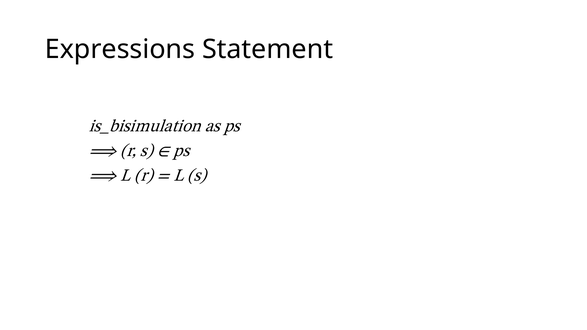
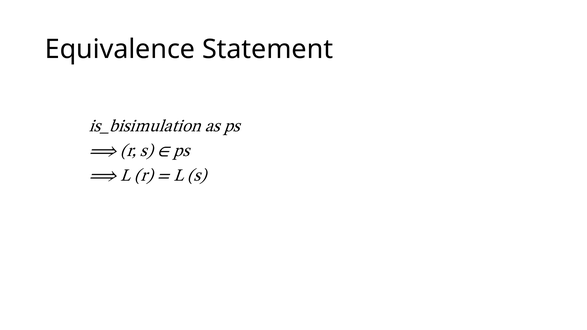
Expressions: Expressions -> Equivalence
